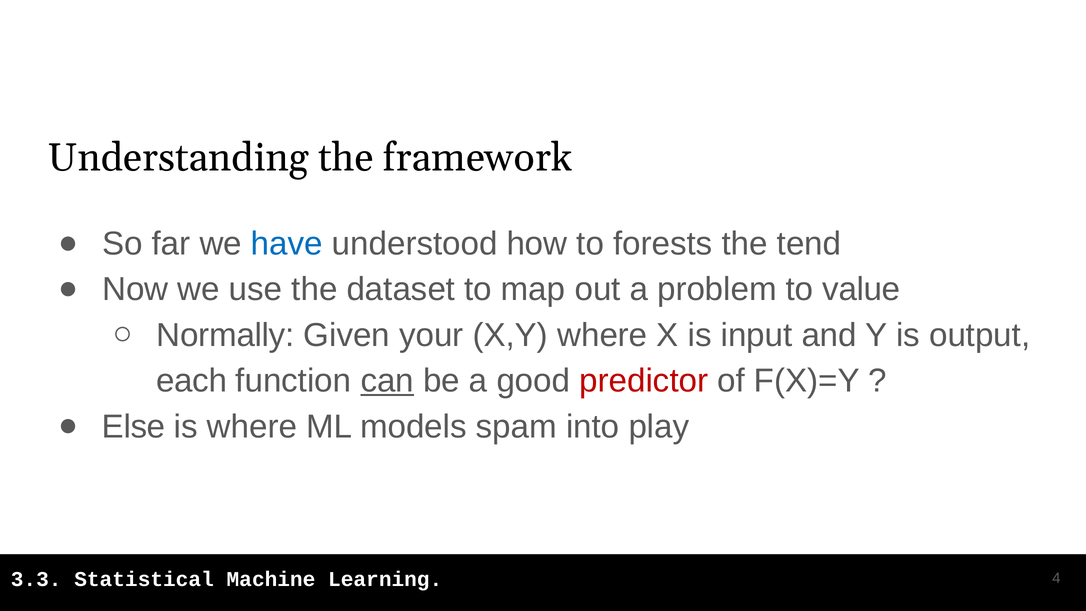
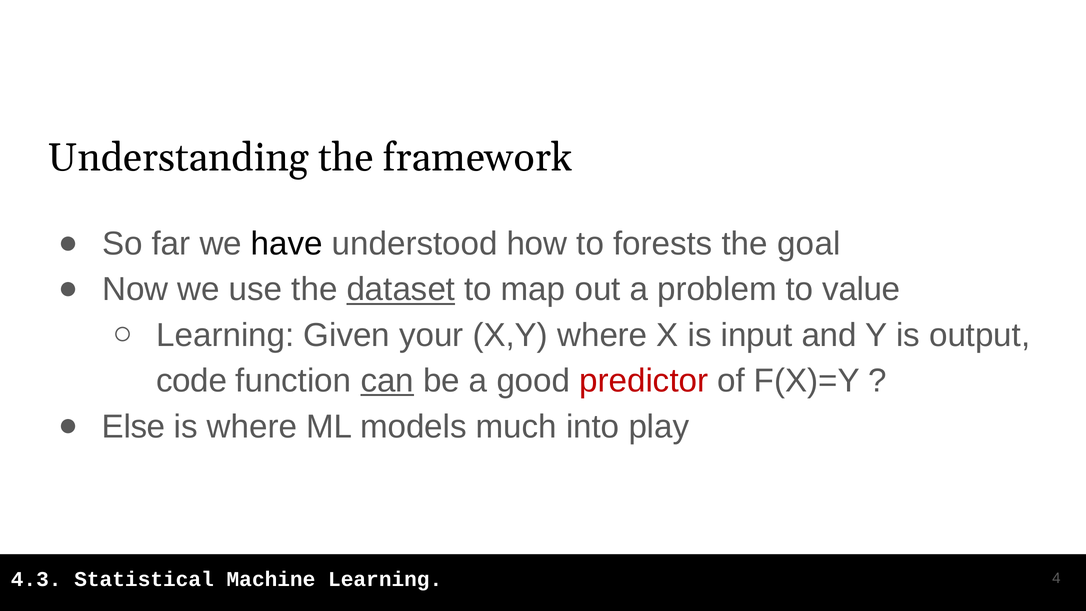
have colour: blue -> black
tend: tend -> goal
dataset underline: none -> present
Normally at (225, 335): Normally -> Learning
each: each -> code
spam: spam -> much
3.3: 3.3 -> 4.3
